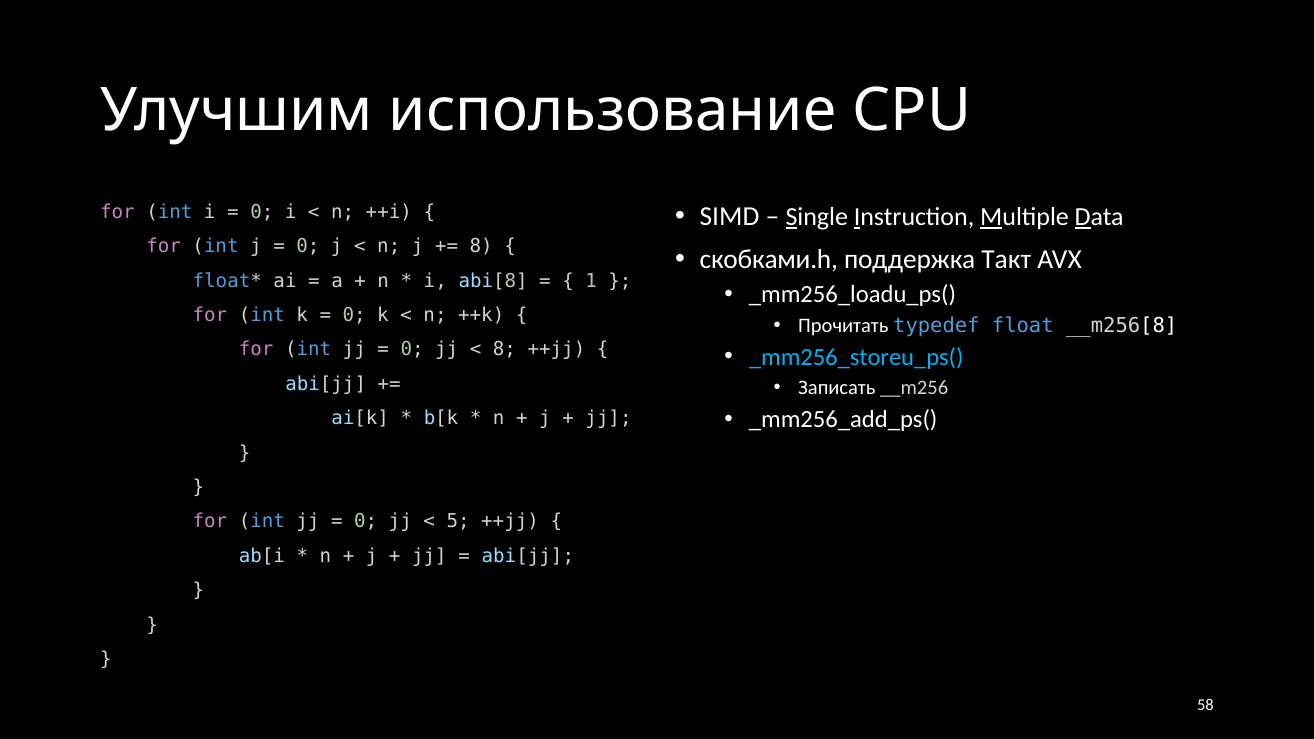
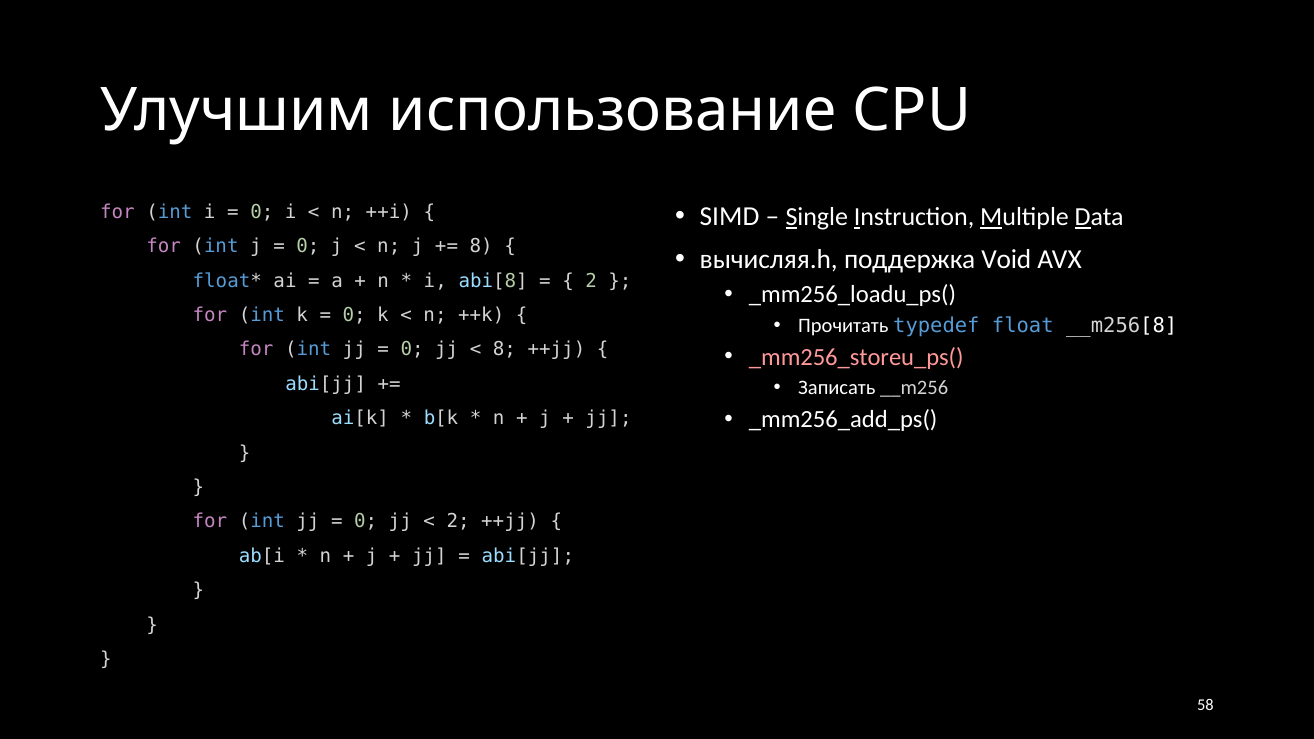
скобками.h: скобками.h -> вычисляя.h
Такт: Такт -> Void
1 at (591, 281): 1 -> 2
_mm256_storeu_ps( colour: light blue -> pink
5 at (458, 522): 5 -> 2
